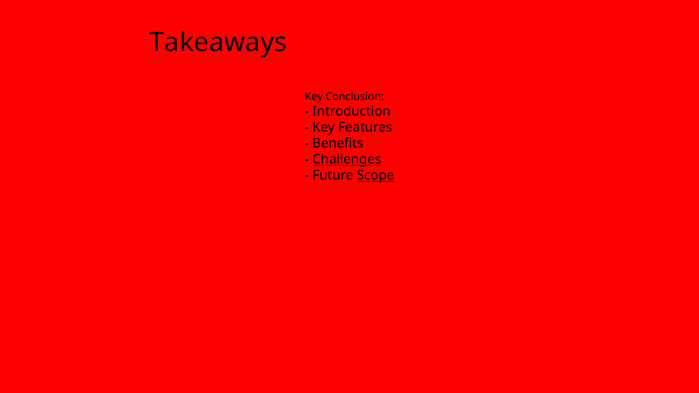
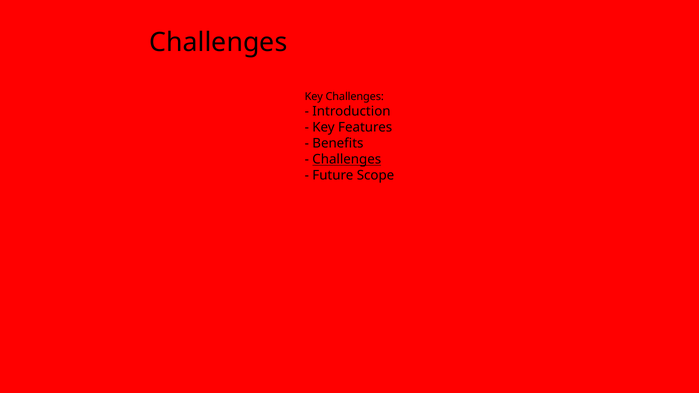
Takeaways at (218, 42): Takeaways -> Challenges
Key Conclusion: Conclusion -> Challenges
Scope underline: present -> none
